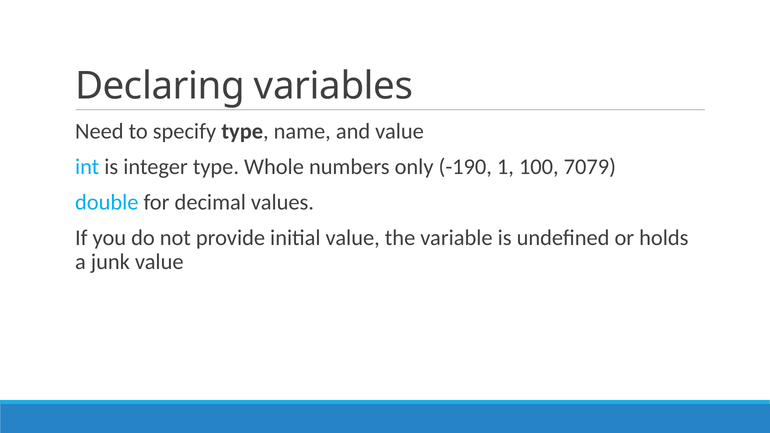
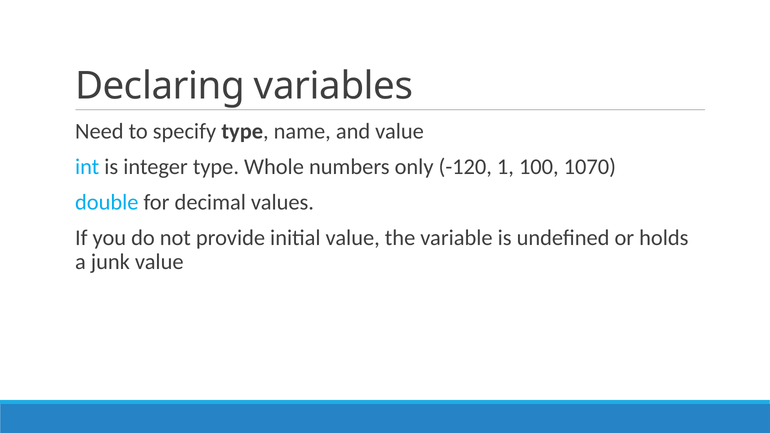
-190: -190 -> -120
7079: 7079 -> 1070
